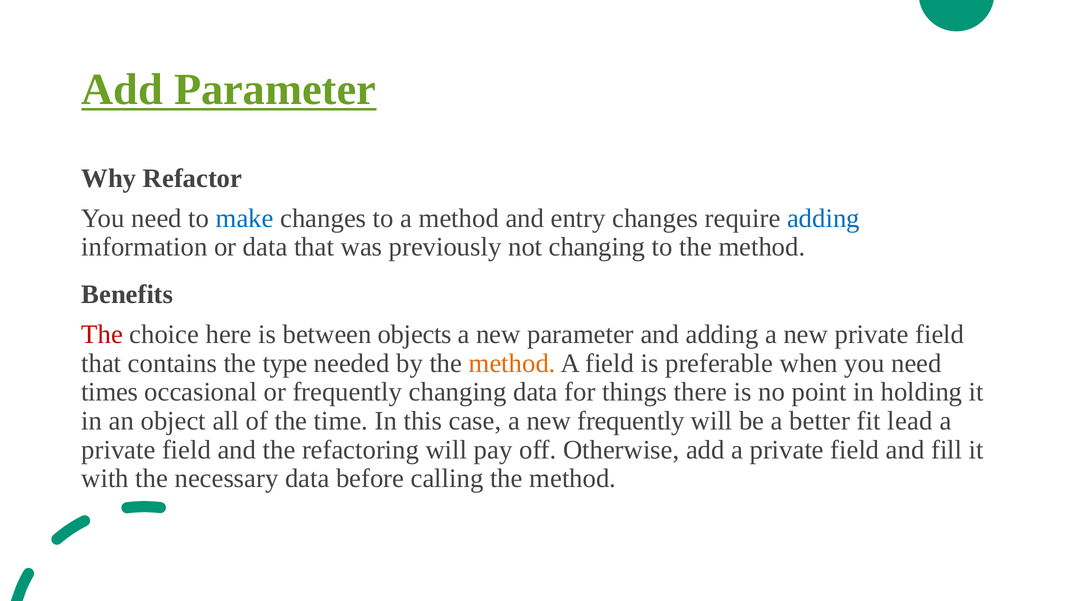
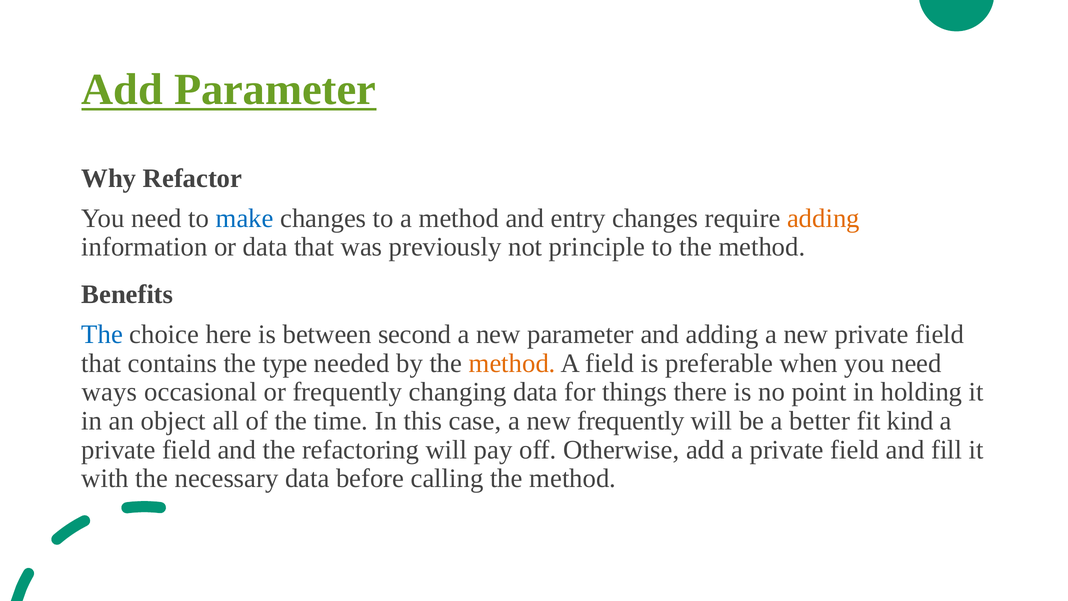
adding at (823, 218) colour: blue -> orange
not changing: changing -> principle
The at (102, 334) colour: red -> blue
objects: objects -> second
times: times -> ways
lead: lead -> kind
